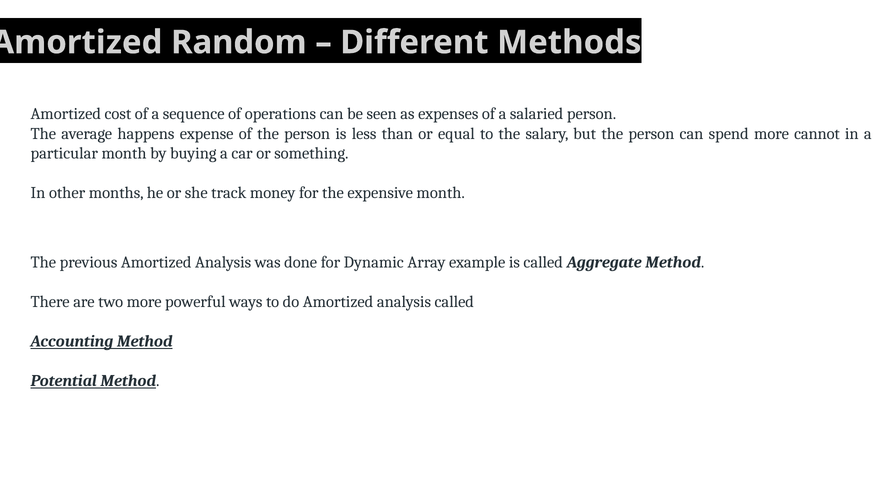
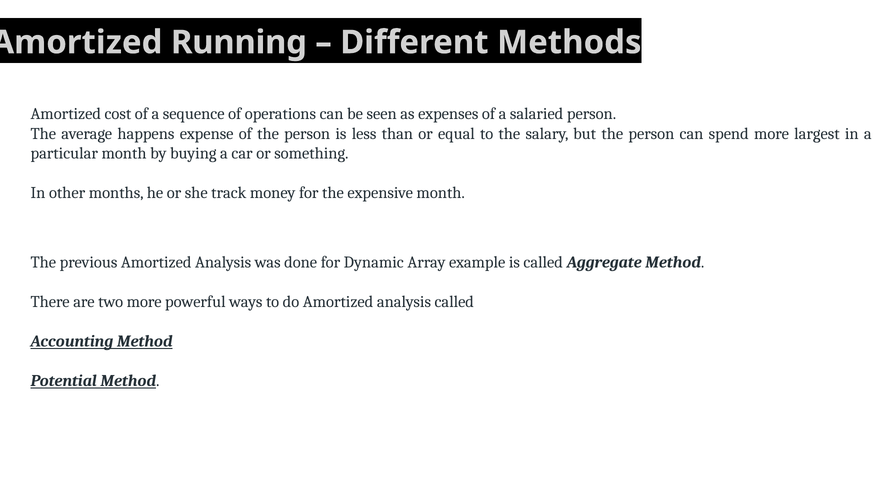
Random: Random -> Running
cannot: cannot -> largest
